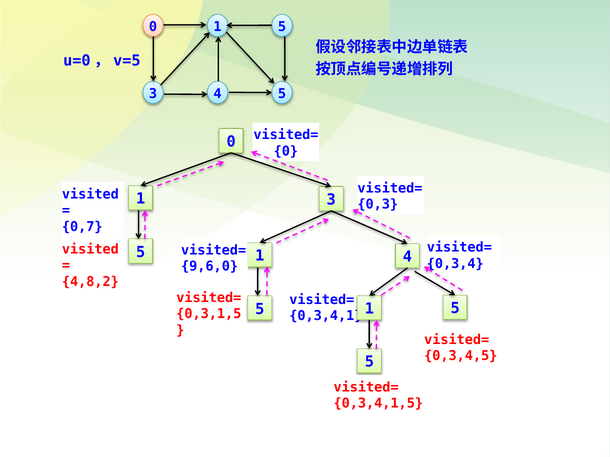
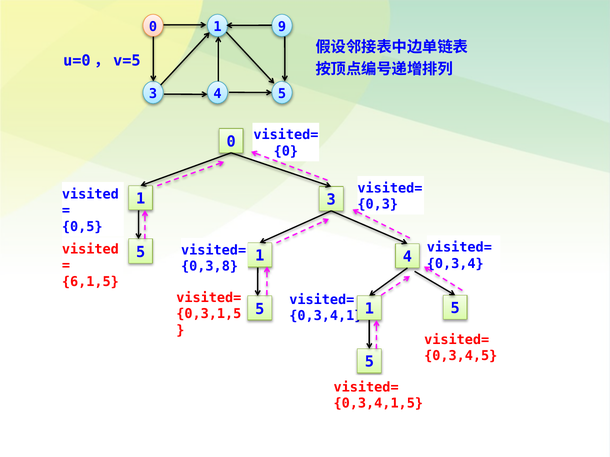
5 at (282, 27): 5 -> 9
0,7: 0,7 -> 0,5
9,6,0: 9,6,0 -> 0,3,8
4,8,2: 4,8,2 -> 6,1,5
